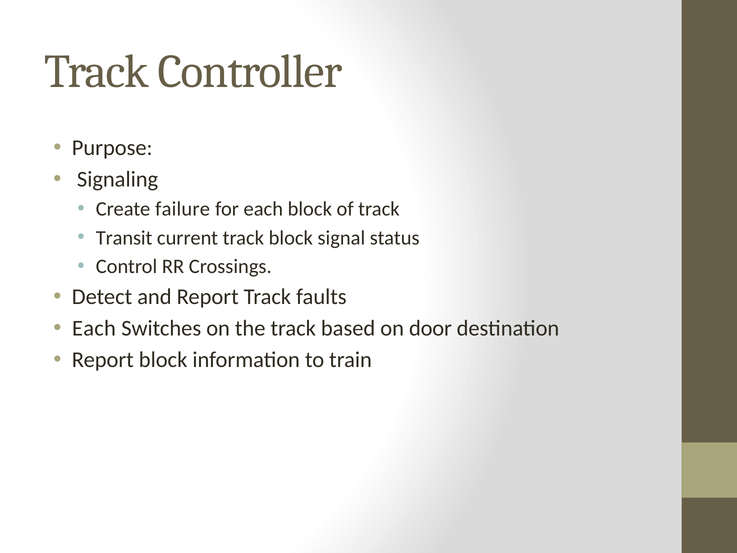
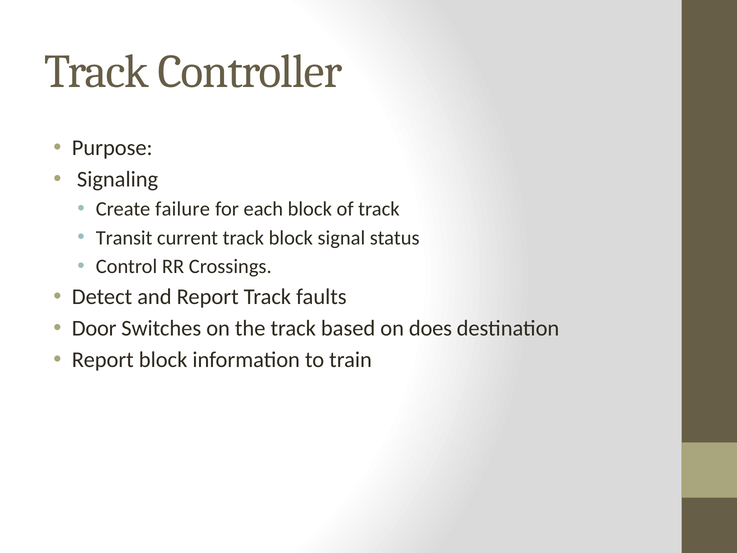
Each at (94, 328): Each -> Door
door: door -> does
